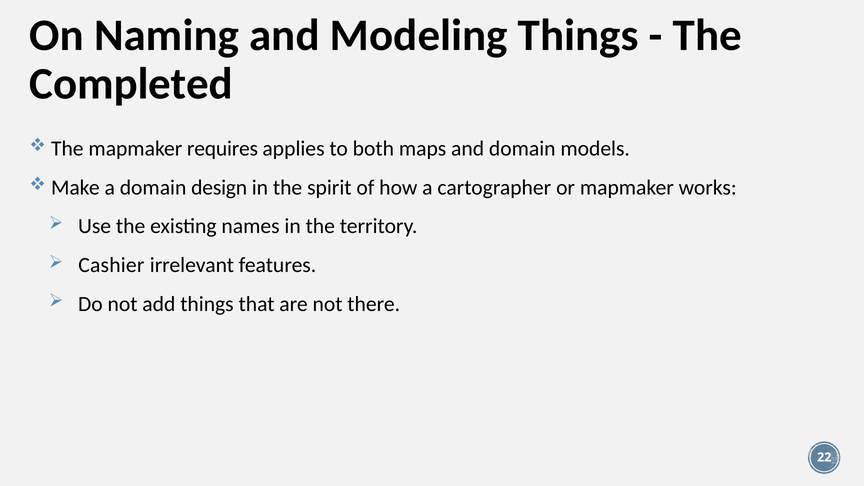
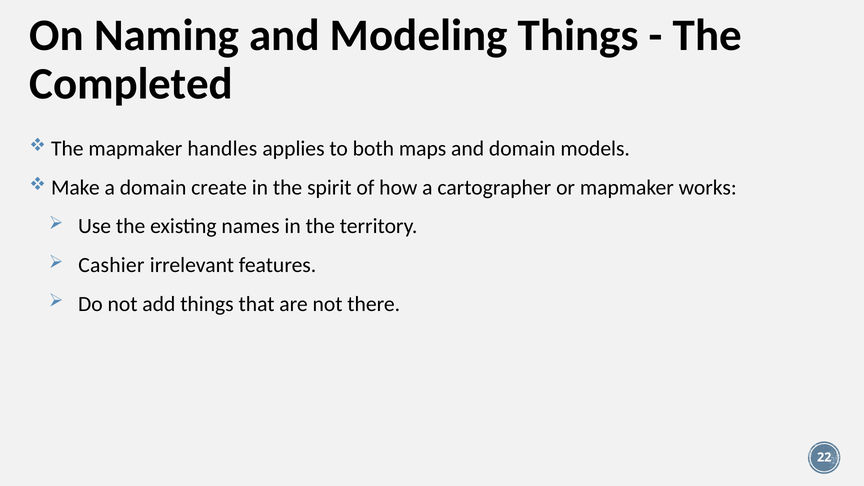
requires: requires -> handles
design: design -> create
